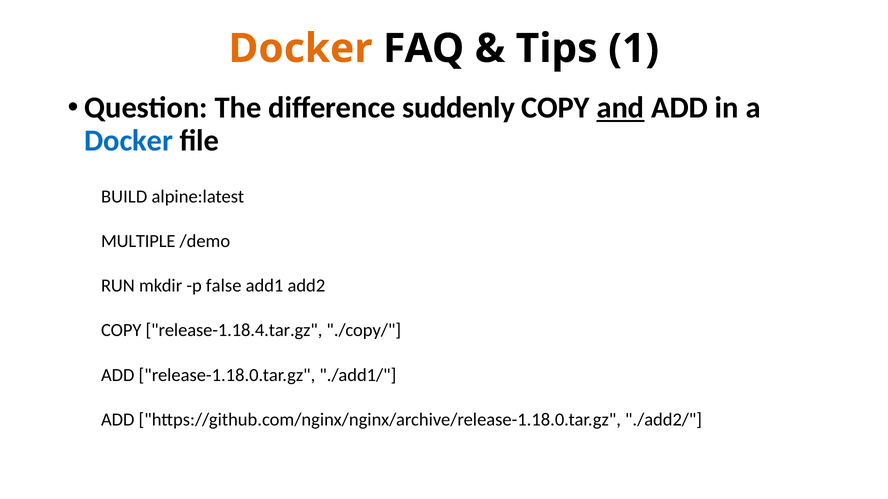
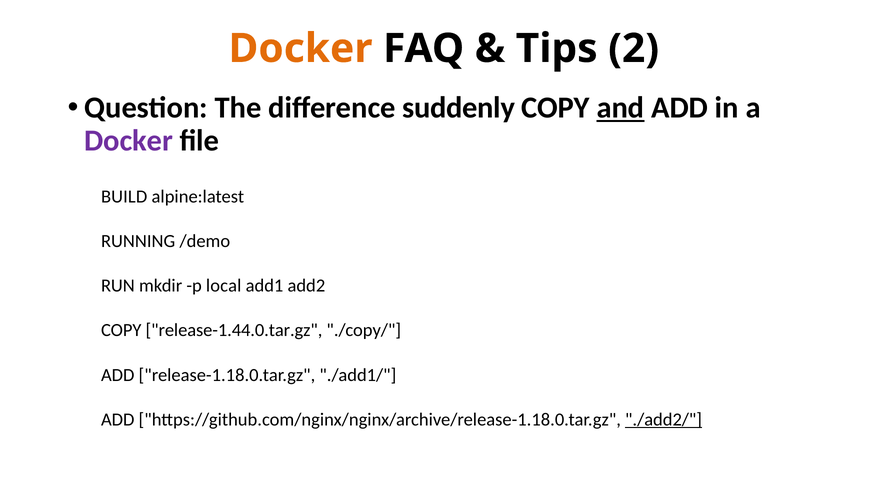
1: 1 -> 2
Docker at (129, 141) colour: blue -> purple
MULTIPLE: MULTIPLE -> RUNNING
false: false -> local
release-1.18.4.tar.gz: release-1.18.4.tar.gz -> release-1.44.0.tar.gz
./add2/ underline: none -> present
